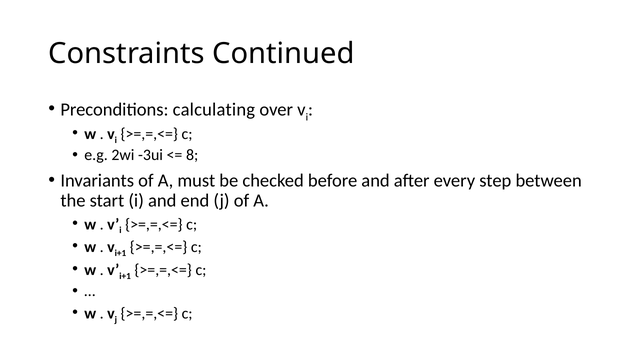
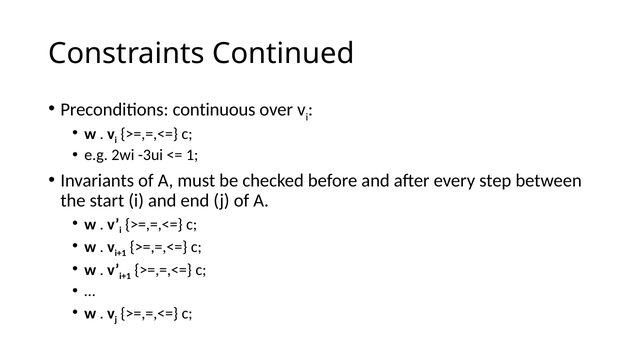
calculating: calculating -> continuous
8: 8 -> 1
